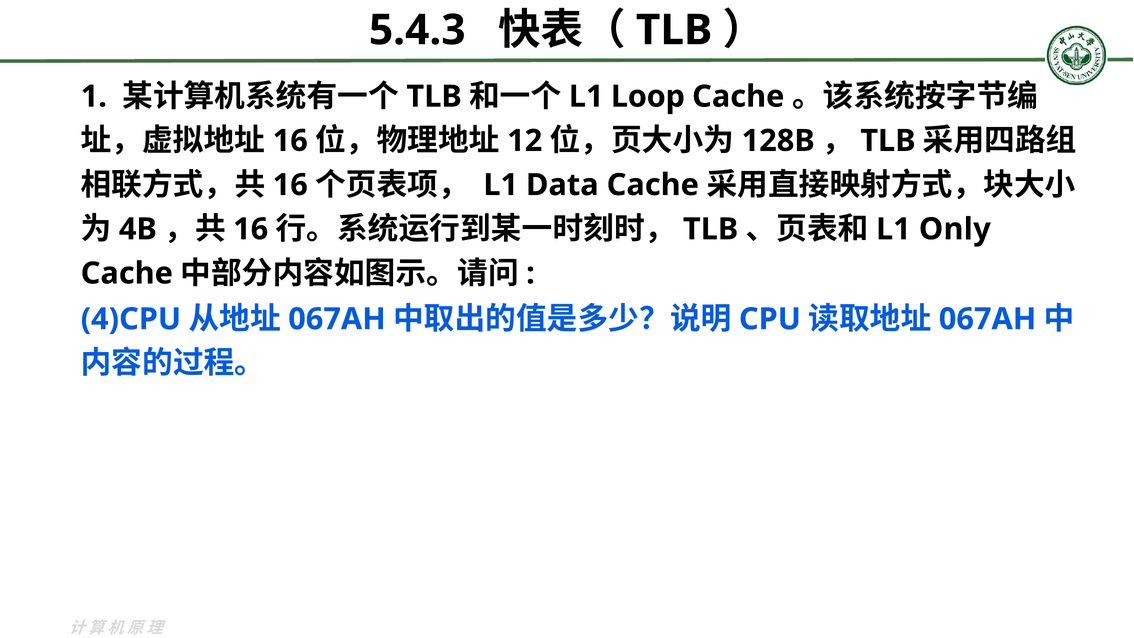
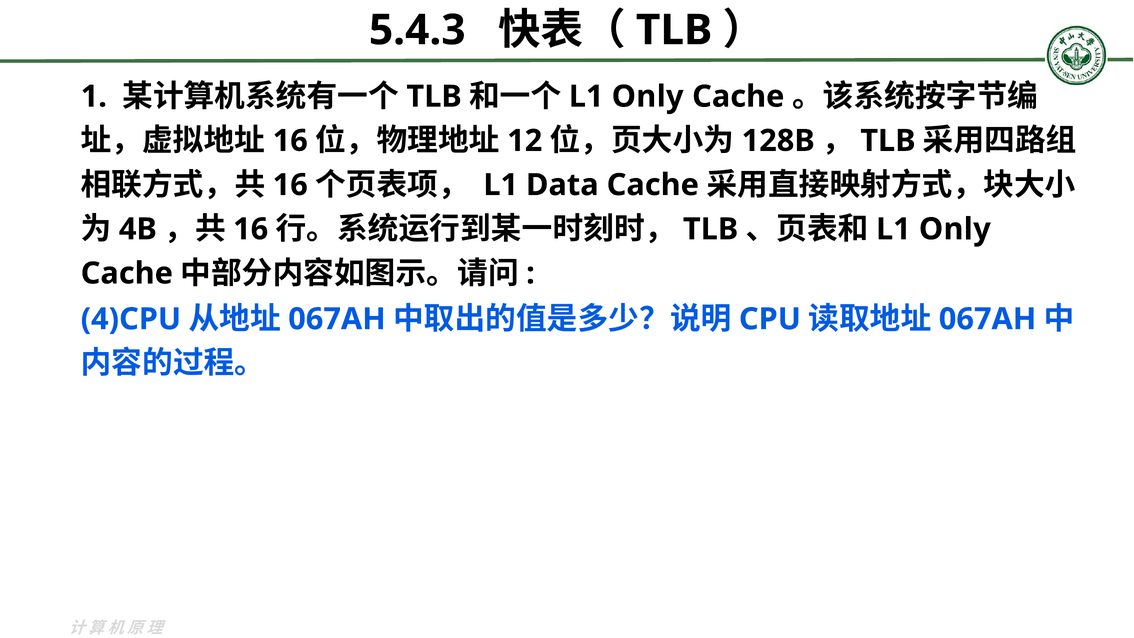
Loop at (648, 97): Loop -> Only
